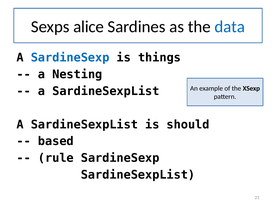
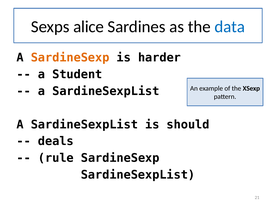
SardineSexp at (70, 58) colour: blue -> orange
things: things -> harder
Nesting: Nesting -> Student
based: based -> deals
